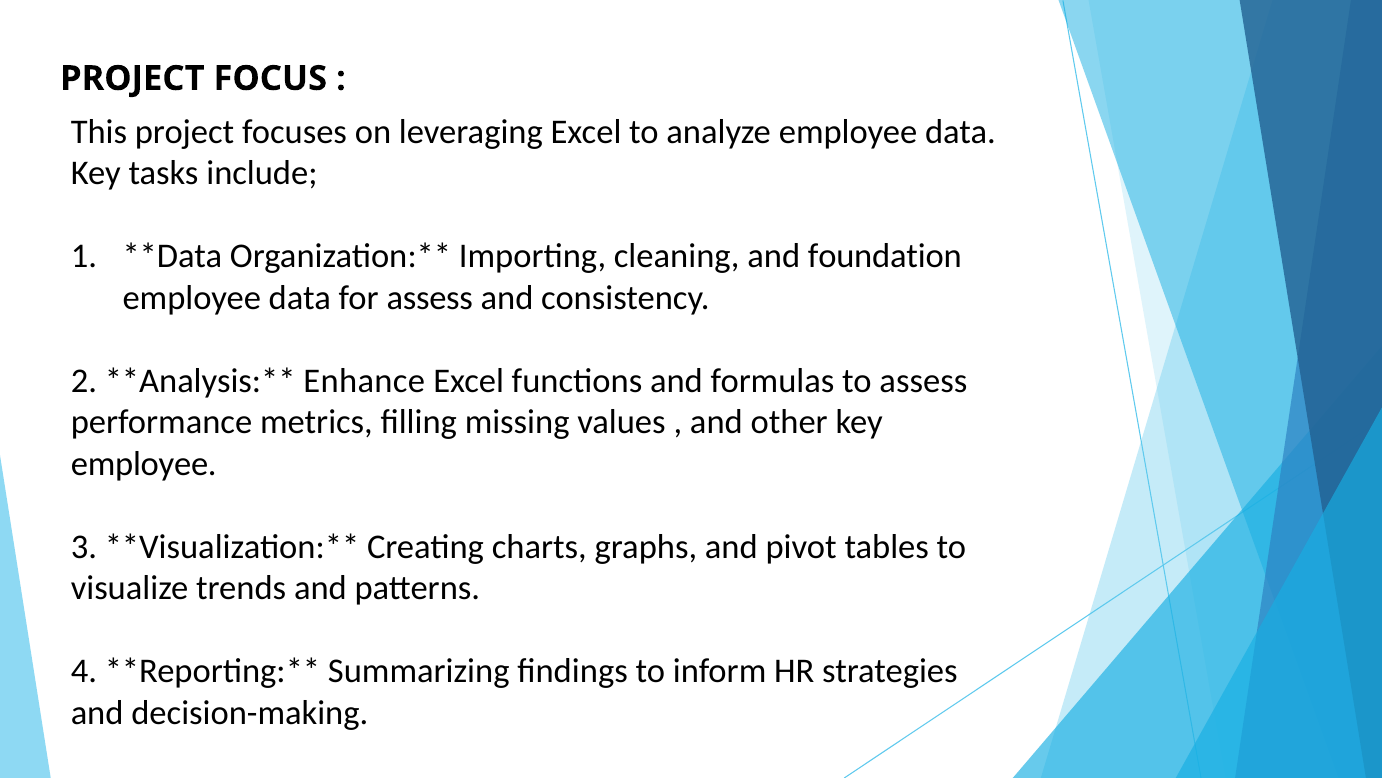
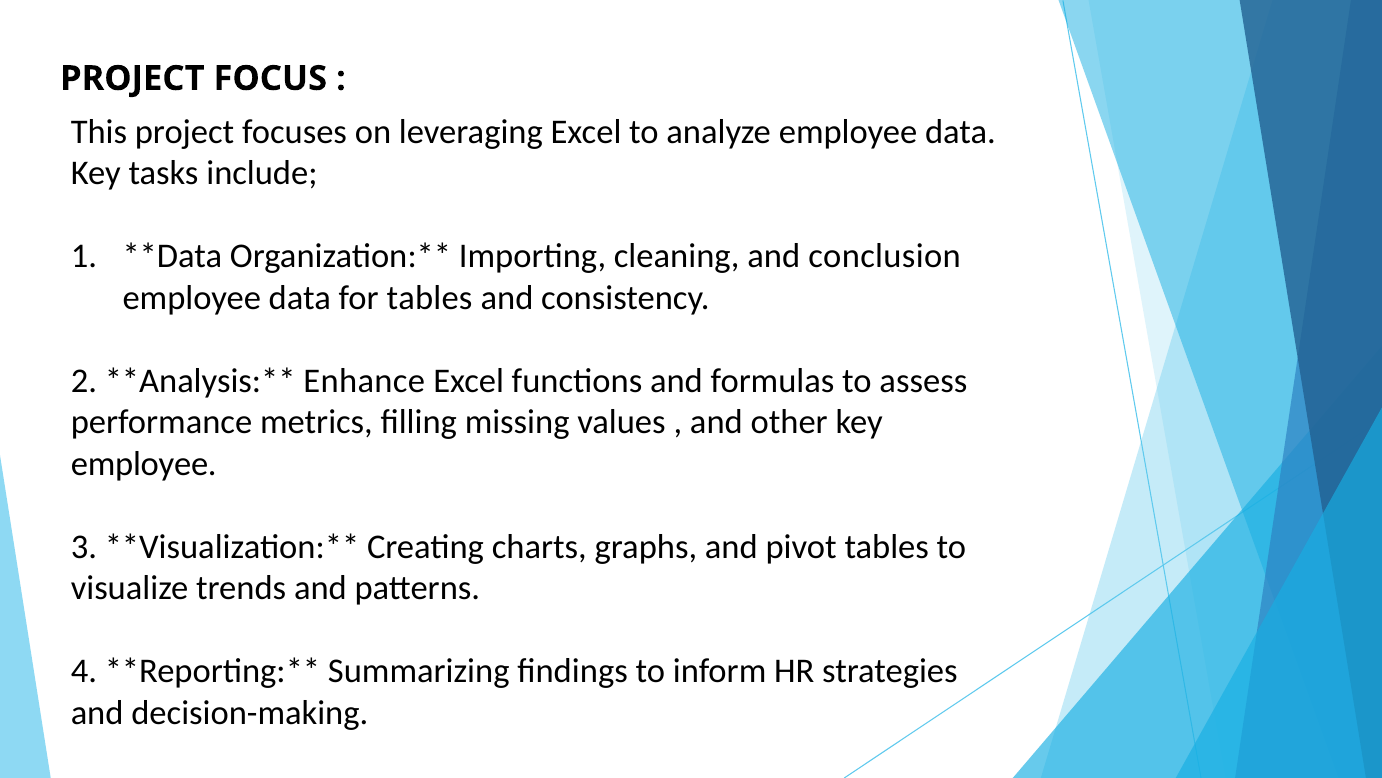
foundation: foundation -> conclusion
for assess: assess -> tables
